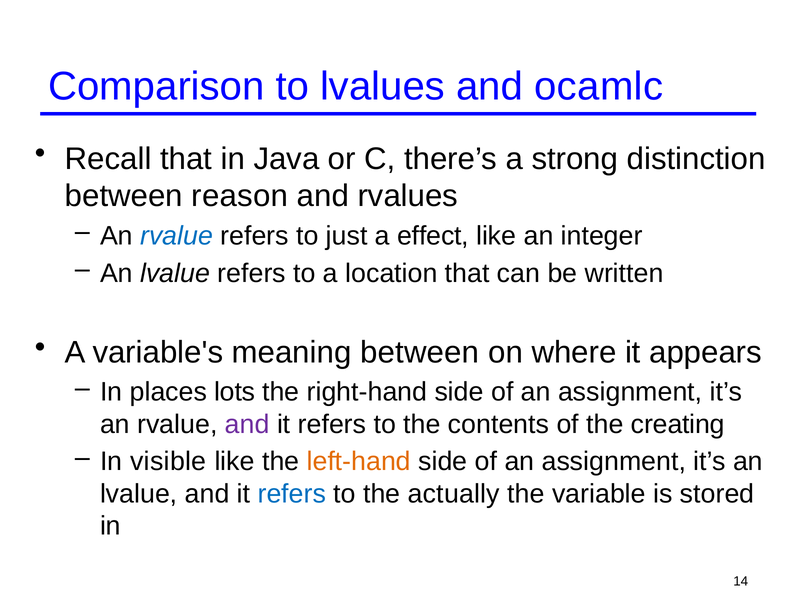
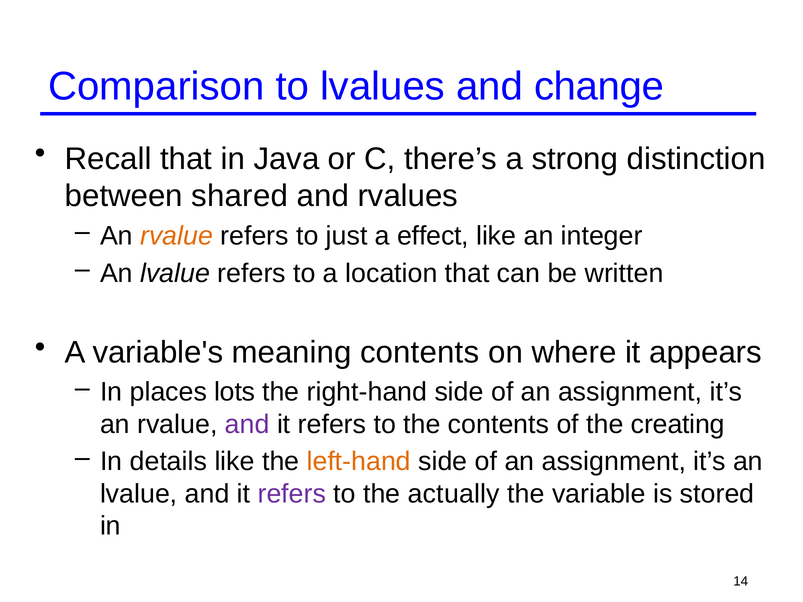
ocamlc: ocamlc -> change
reason: reason -> shared
rvalue at (177, 236) colour: blue -> orange
meaning between: between -> contents
visible: visible -> details
refers at (292, 494) colour: blue -> purple
